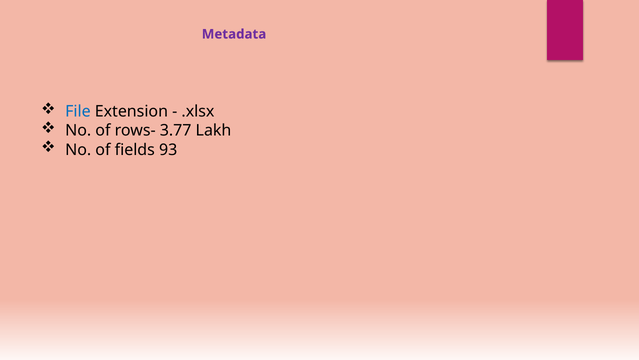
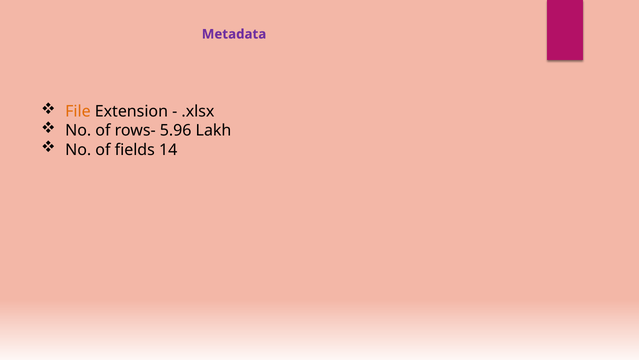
File colour: blue -> orange
3.77: 3.77 -> 5.96
93: 93 -> 14
